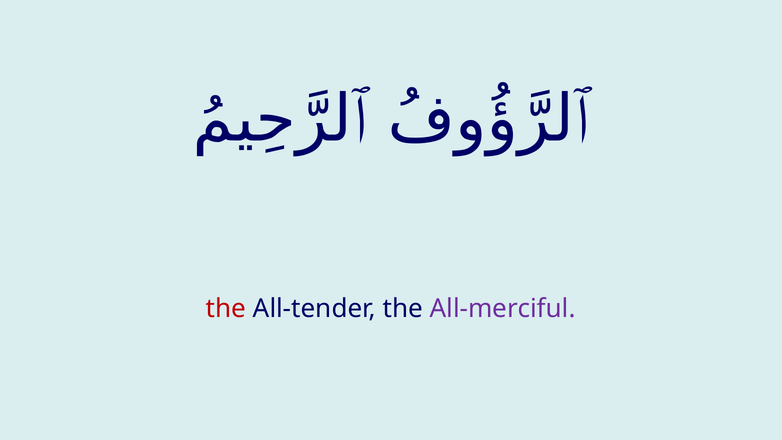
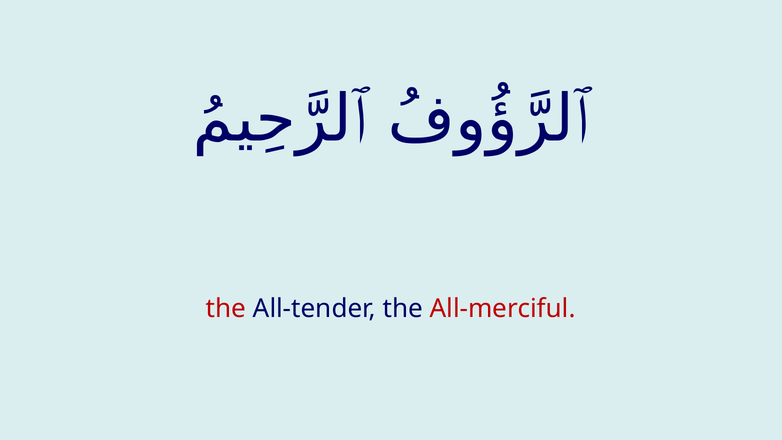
All-merciful colour: purple -> red
